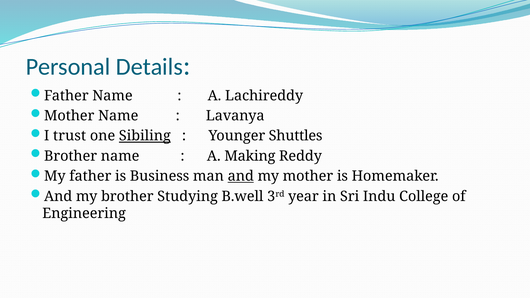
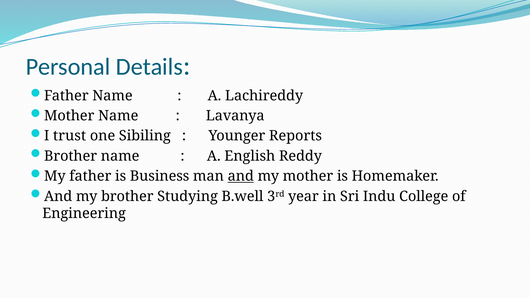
Sibiling underline: present -> none
Shuttles: Shuttles -> Reports
Making: Making -> English
